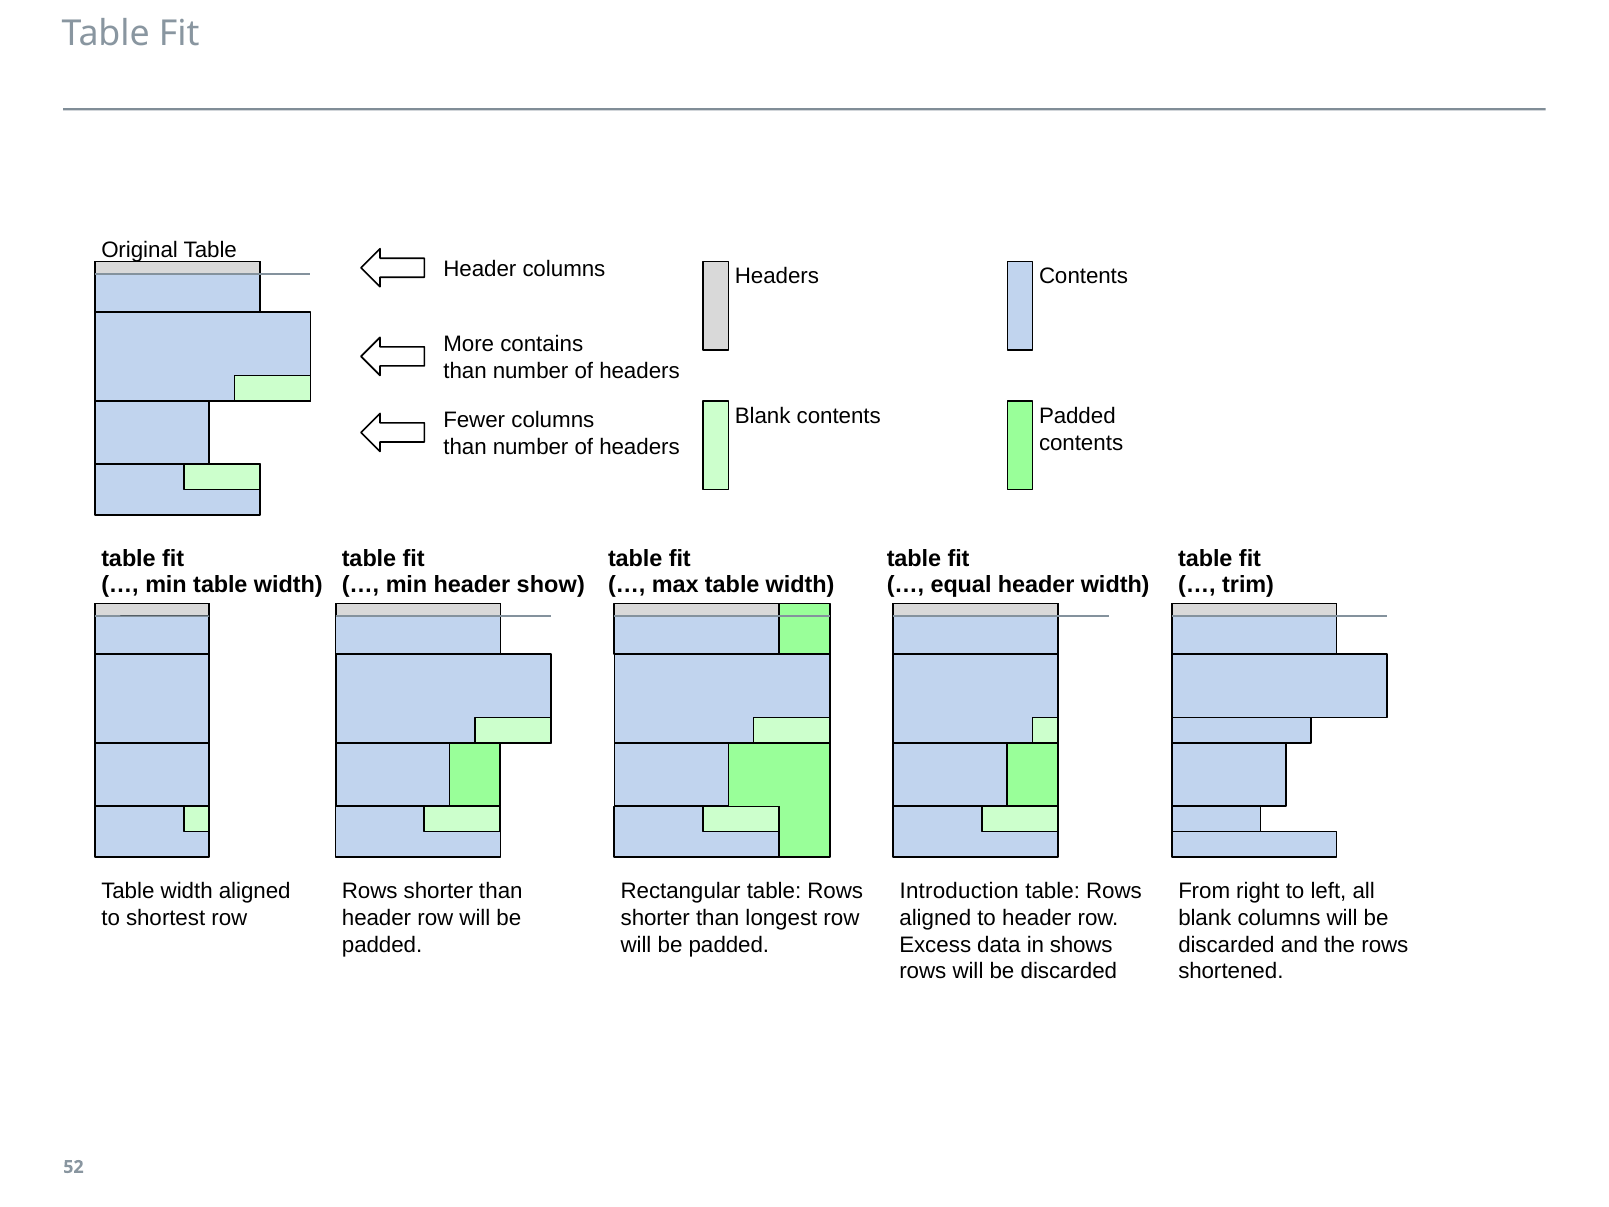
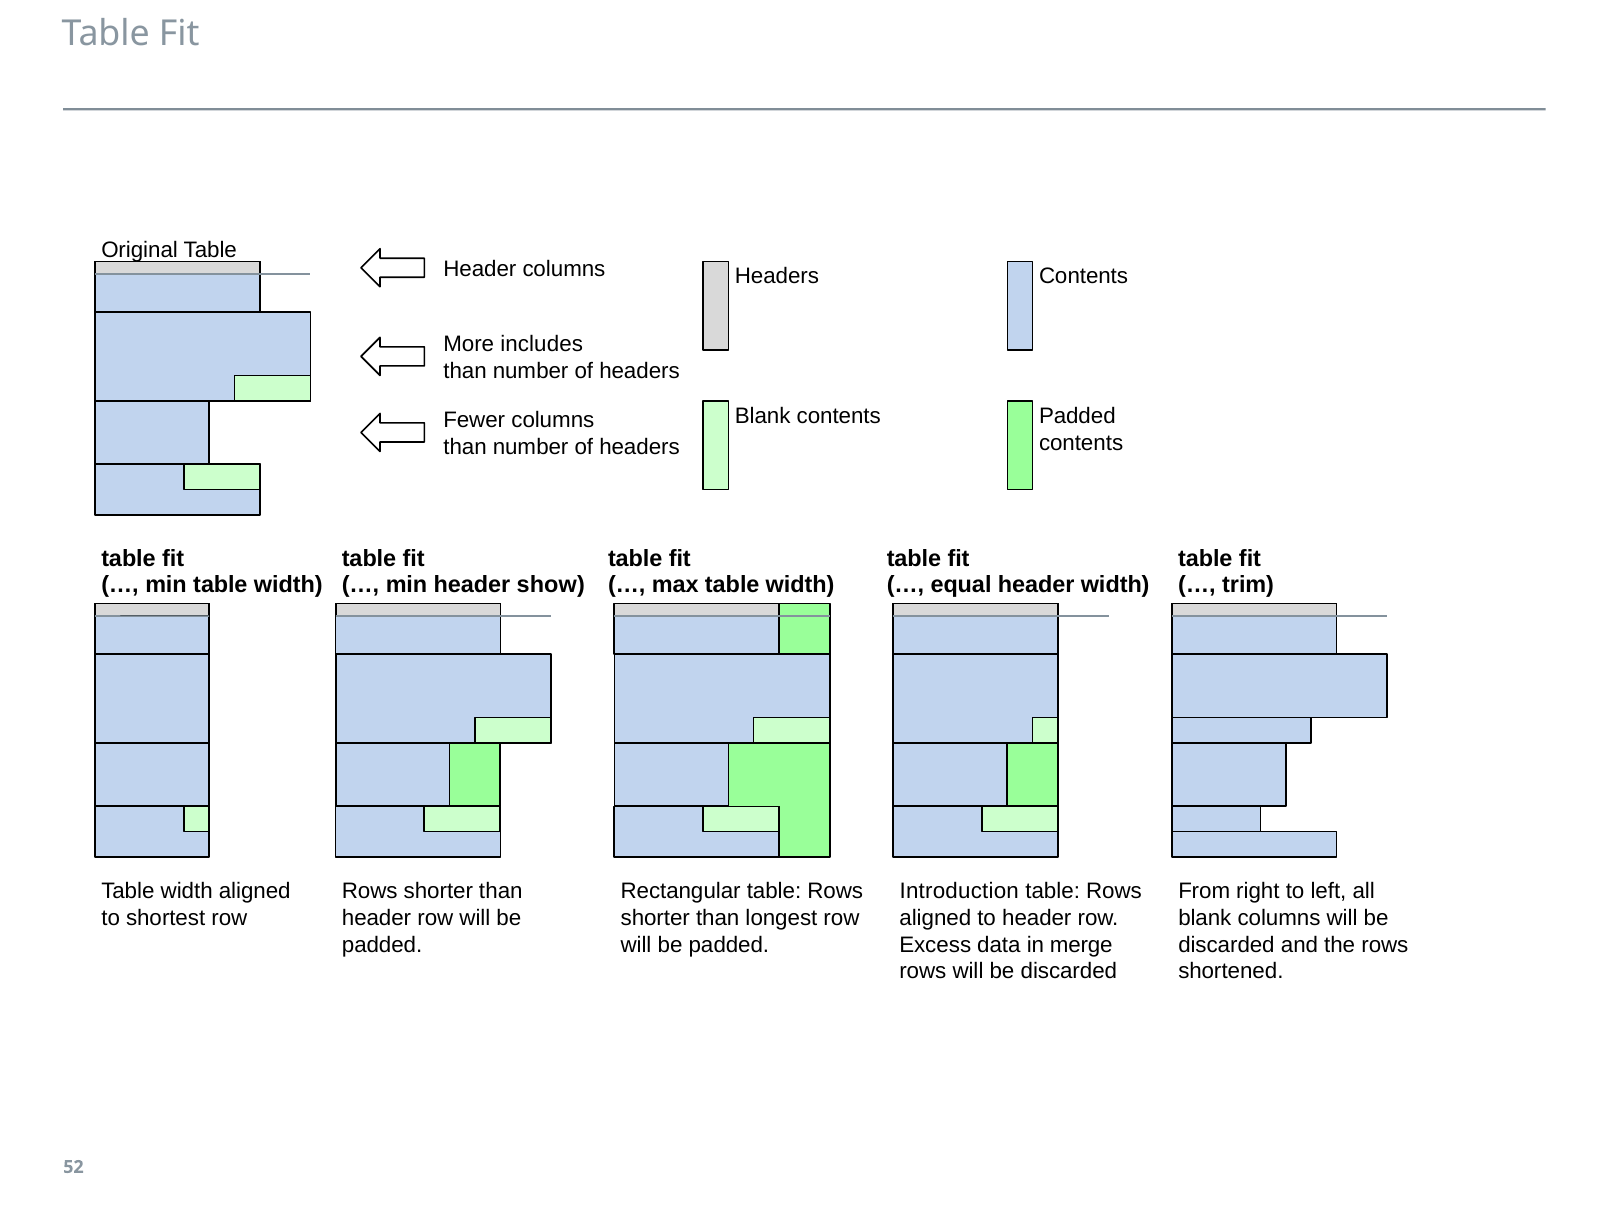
contains: contains -> includes
shows: shows -> merge
